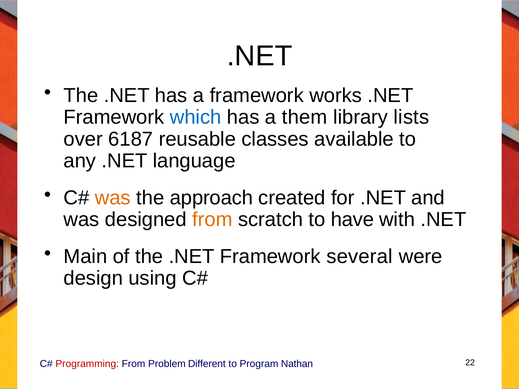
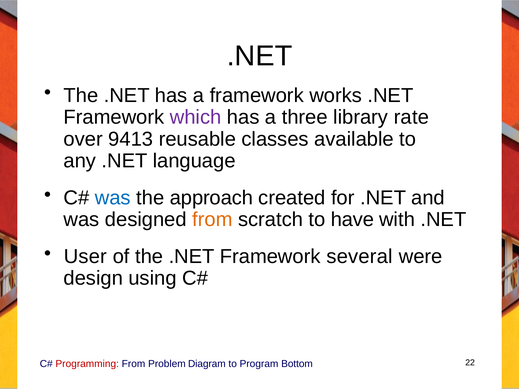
which colour: blue -> purple
them: them -> three
lists: lists -> rate
6187: 6187 -> 9413
was at (113, 198) colour: orange -> blue
Main: Main -> User
Different: Different -> Diagram
Nathan: Nathan -> Bottom
